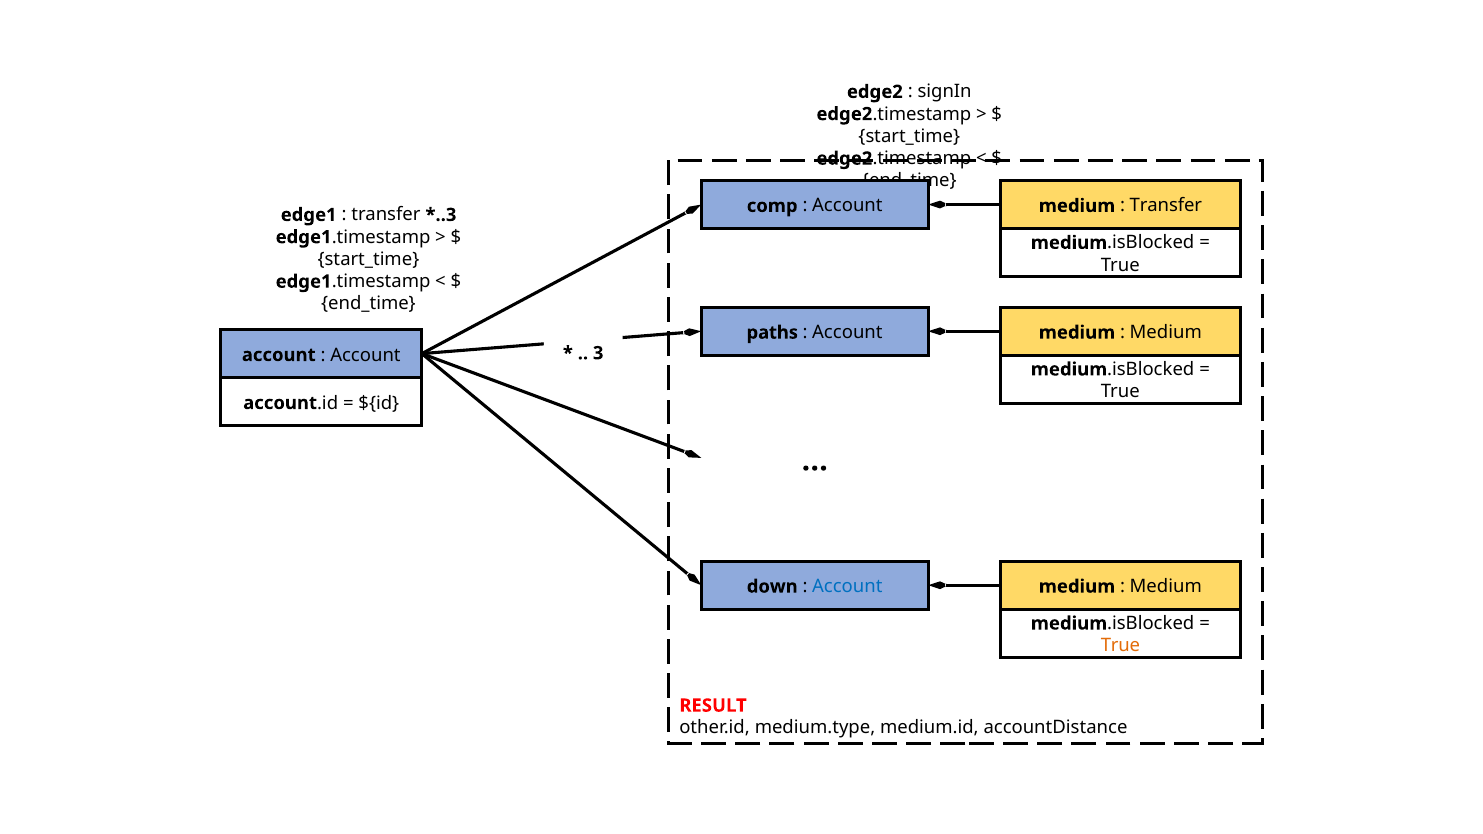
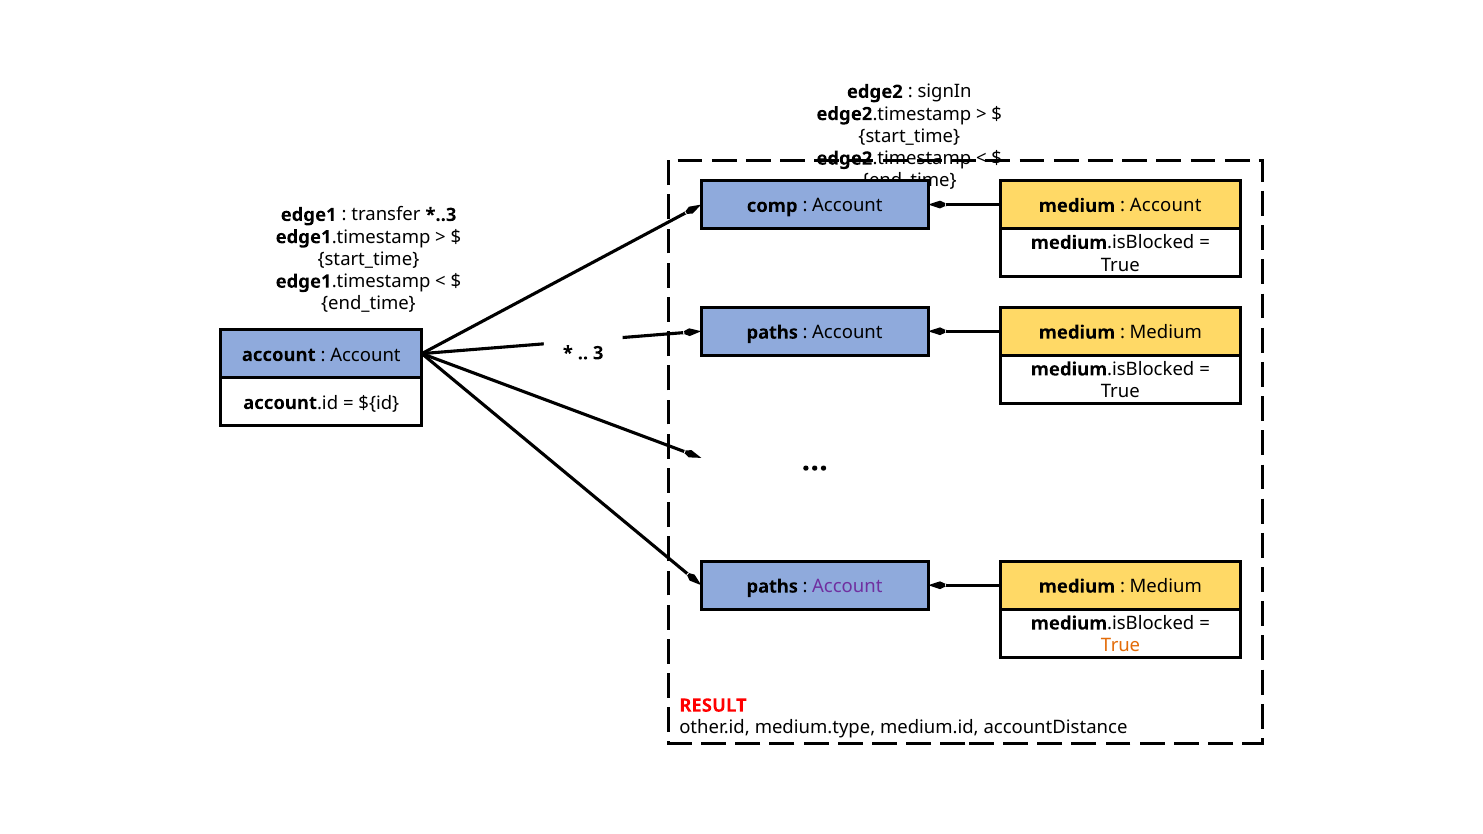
Transfer at (1166, 206): Transfer -> Account
down at (772, 587): down -> paths
Account at (847, 587) colour: blue -> purple
